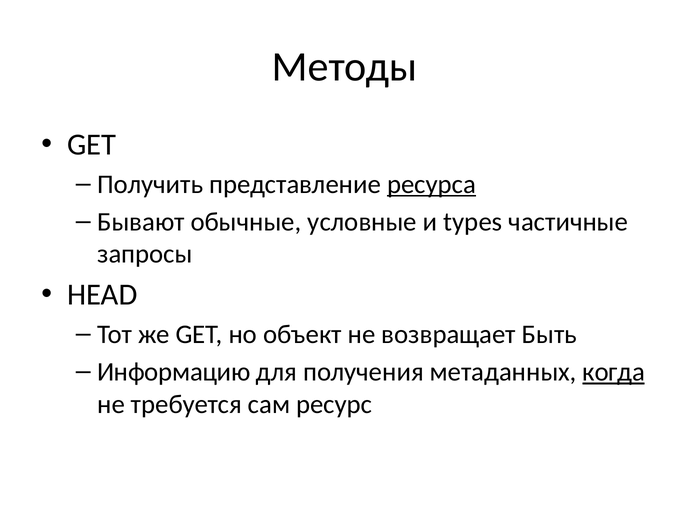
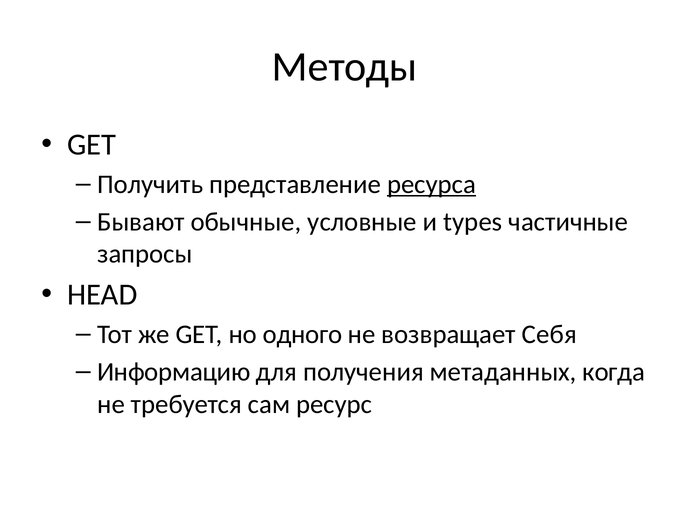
объект: объект -> одного
Быть: Быть -> Себя
когда underline: present -> none
